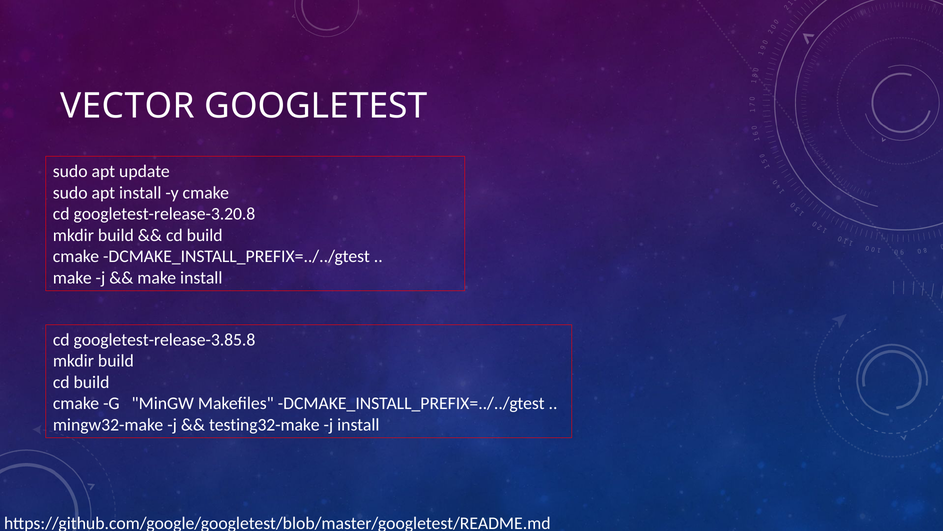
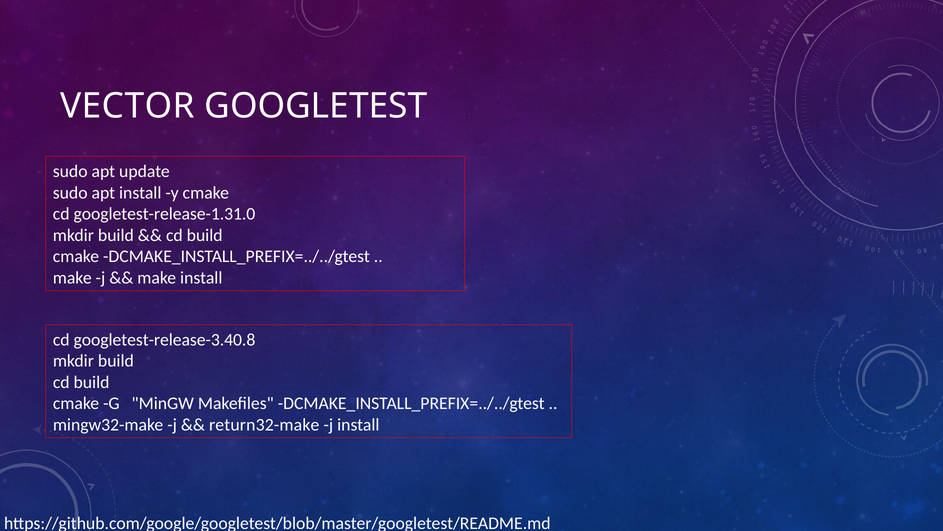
googletest-release-3.20.8: googletest-release-3.20.8 -> googletest-release-1.31.0
googletest-release-3.85.8: googletest-release-3.85.8 -> googletest-release-3.40.8
testing32-make: testing32-make -> return32-make
